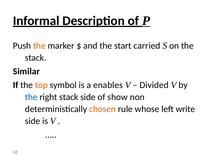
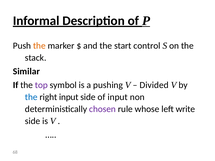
carried: carried -> control
top colour: orange -> purple
enables: enables -> pushing
right stack: stack -> input
of show: show -> input
chosen colour: orange -> purple
